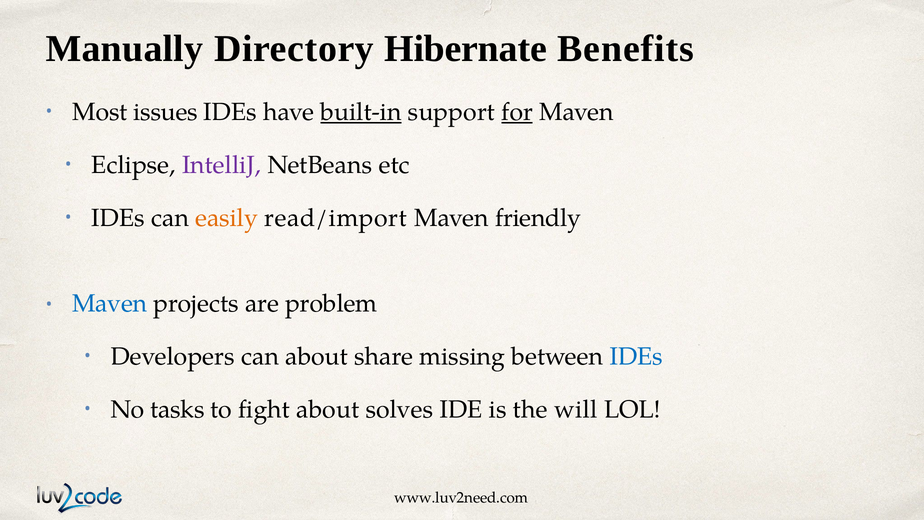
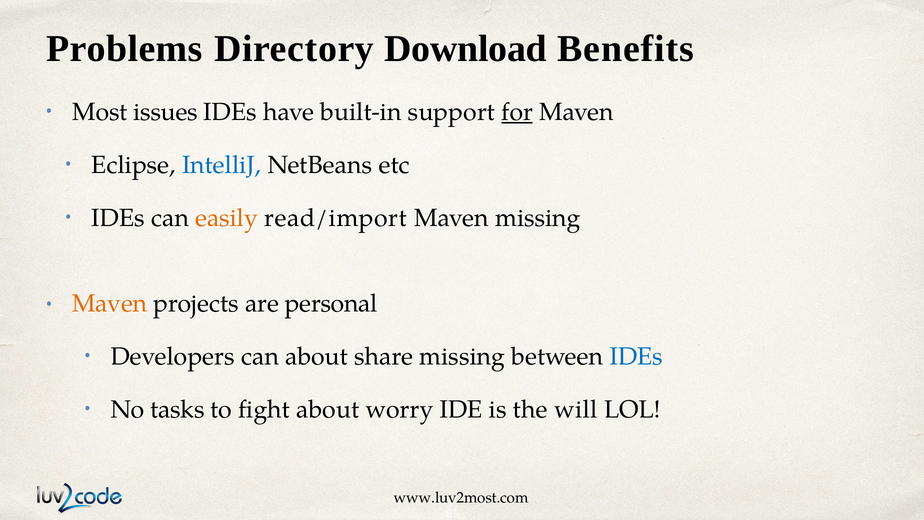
Manually: Manually -> Problems
Hibernate: Hibernate -> Download
built-in underline: present -> none
IntelliJ colour: purple -> blue
Maven friendly: friendly -> missing
Maven at (110, 304) colour: blue -> orange
problem: problem -> personal
solves: solves -> worry
www.luv2need.com: www.luv2need.com -> www.luv2most.com
